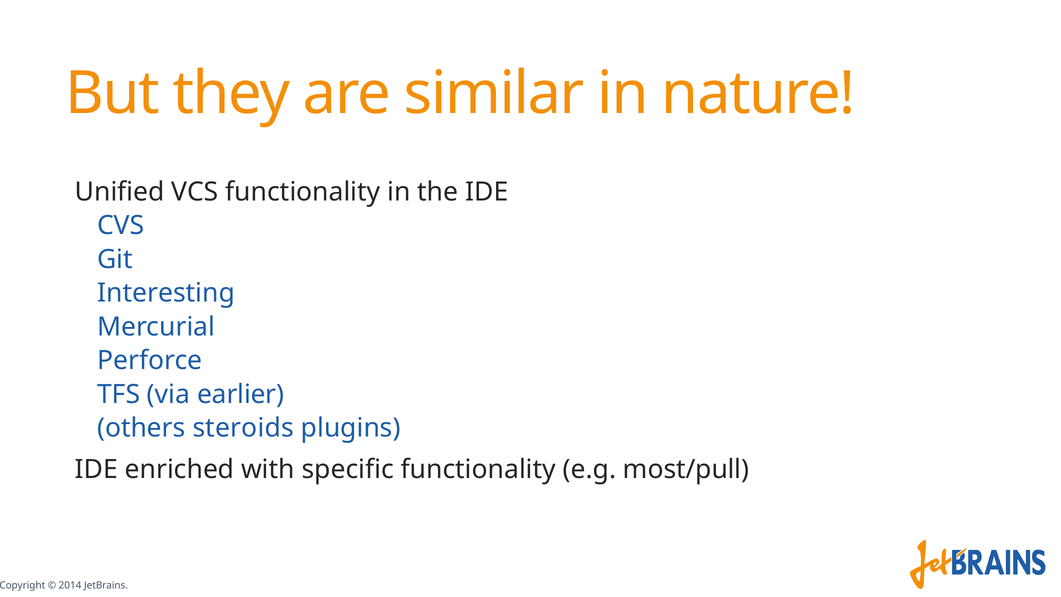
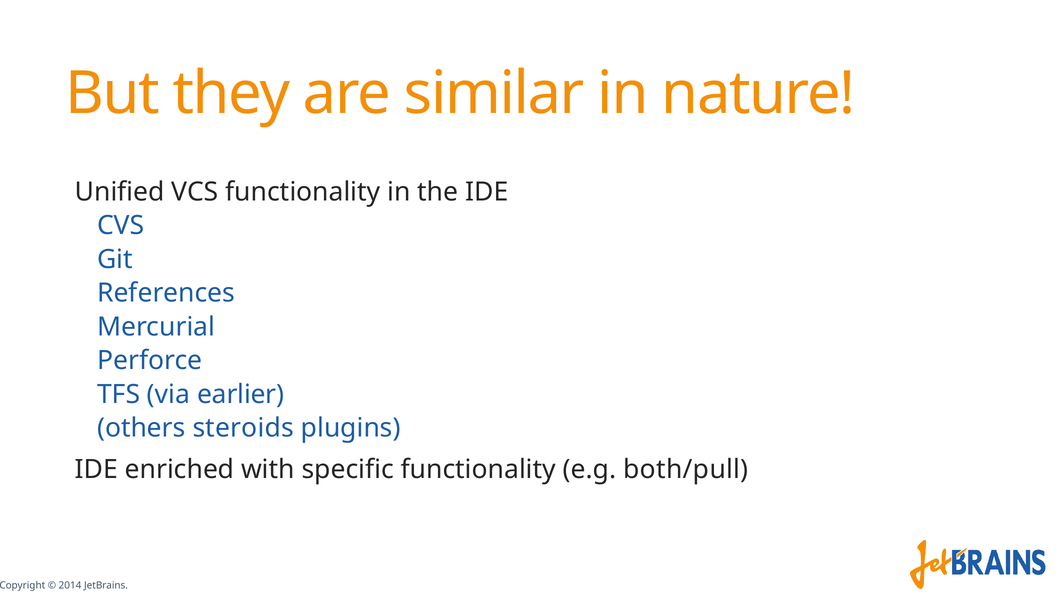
Interesting: Interesting -> References
most/pull: most/pull -> both/pull
